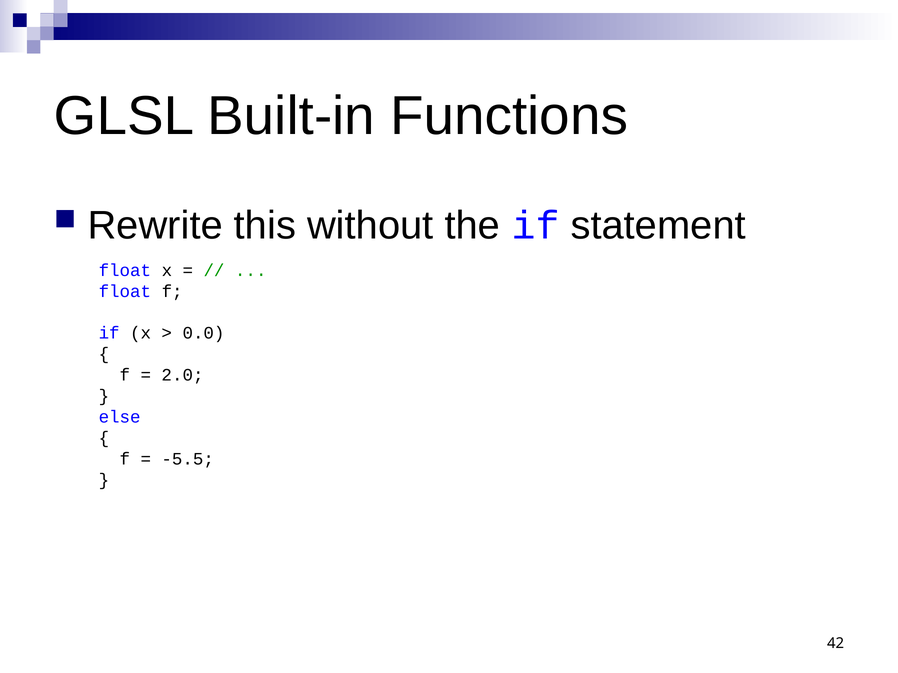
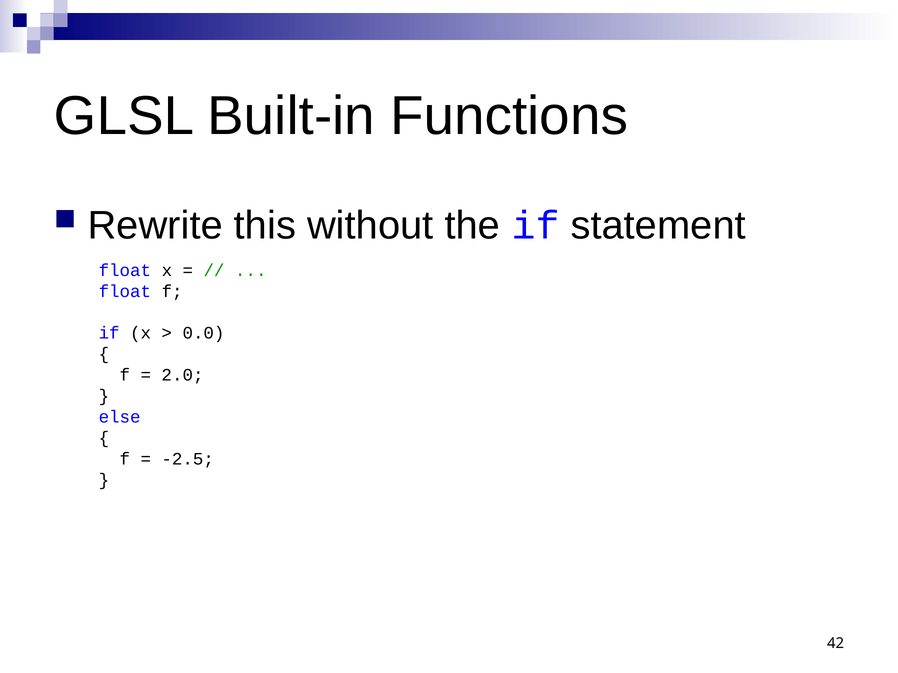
-5.5: -5.5 -> -2.5
